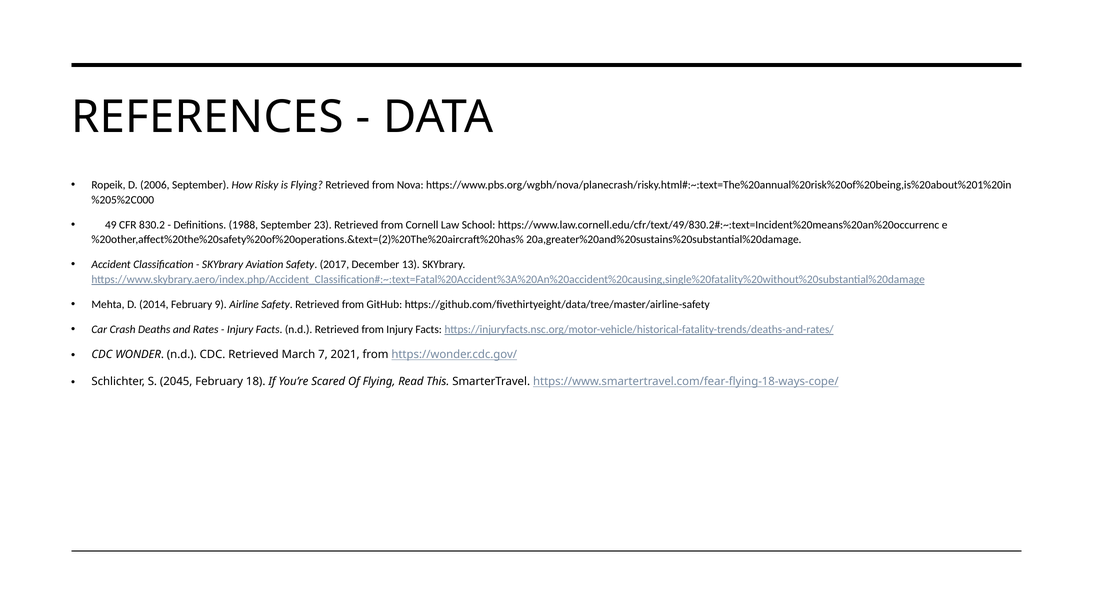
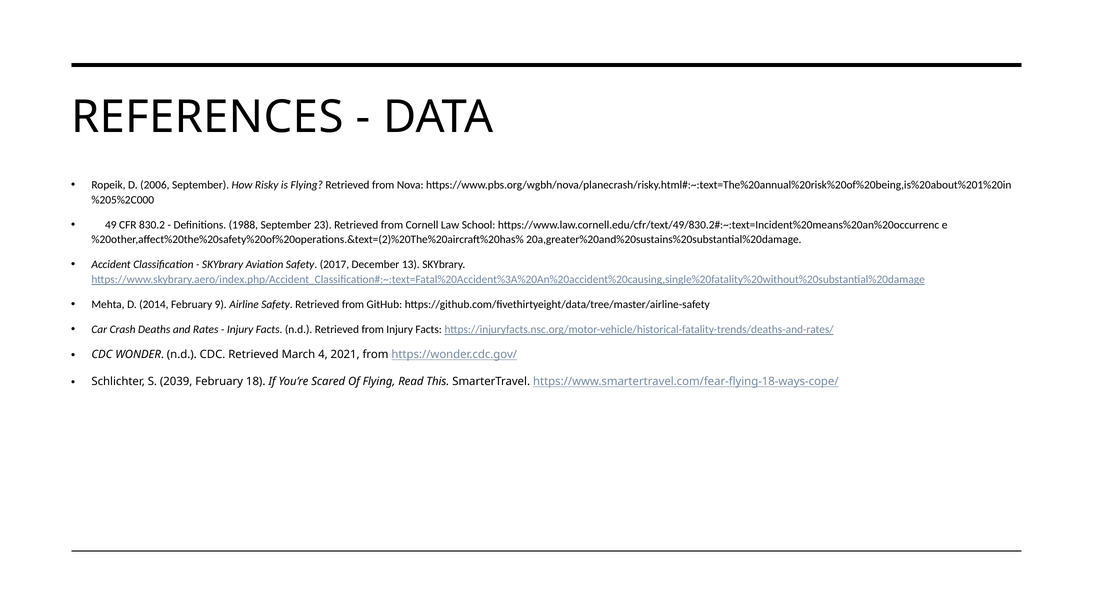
7: 7 -> 4
2045: 2045 -> 2039
